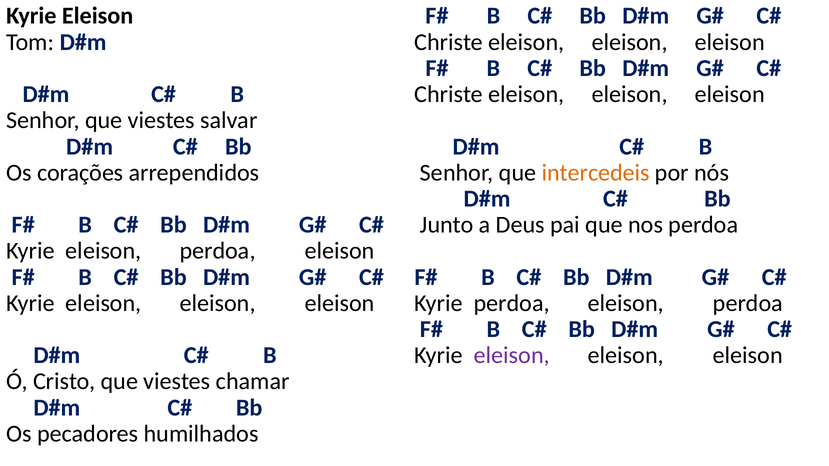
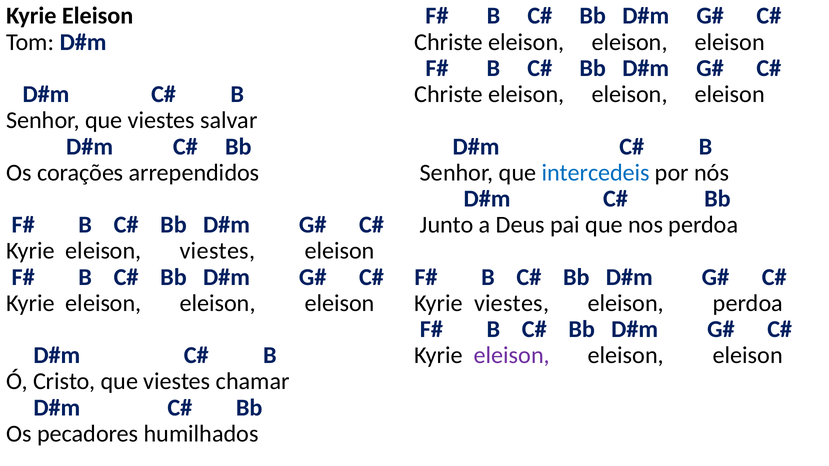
intercedeis colour: orange -> blue
Kyrie eleison perdoa: perdoa -> viestes
Kyrie perdoa: perdoa -> viestes
